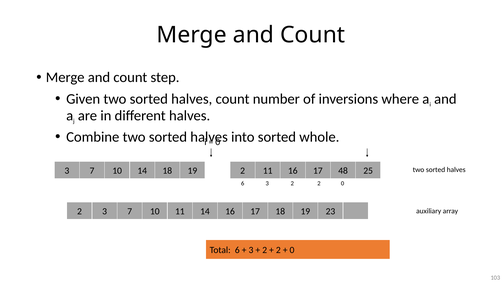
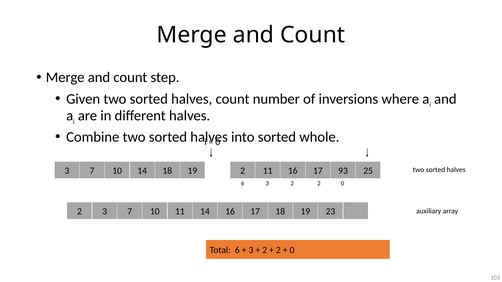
48: 48 -> 93
